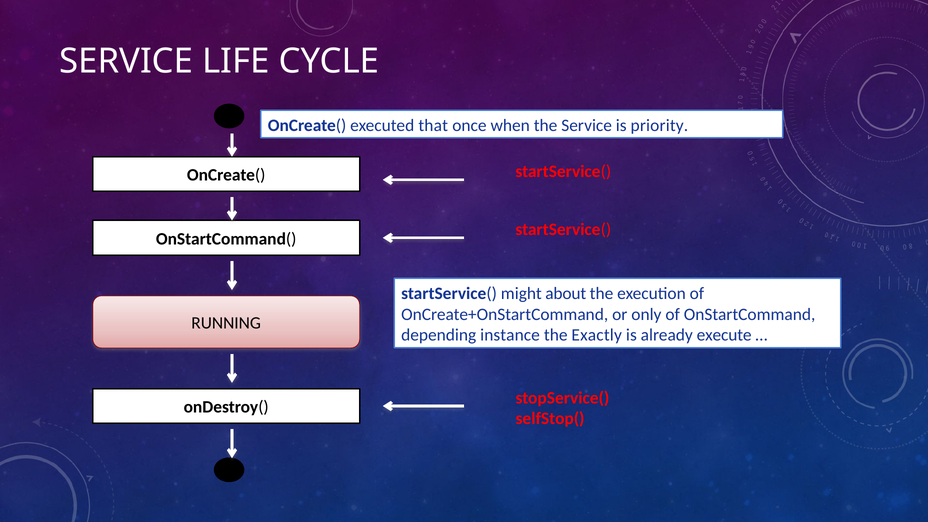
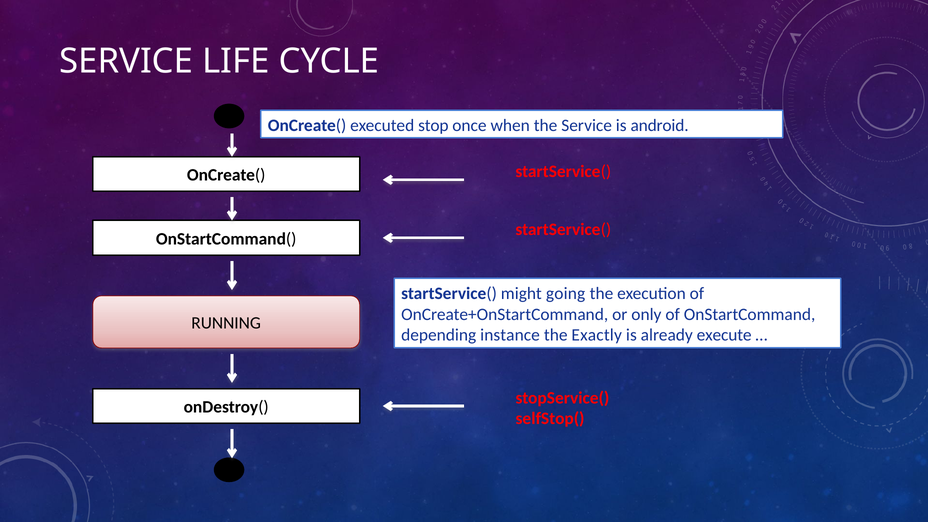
that: that -> stop
priority: priority -> android
about: about -> going
